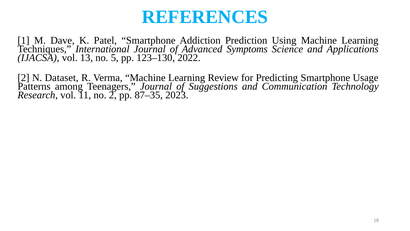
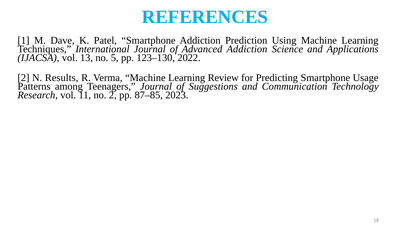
Advanced Symptoms: Symptoms -> Addiction
Dataset: Dataset -> Results
87–35: 87–35 -> 87–85
